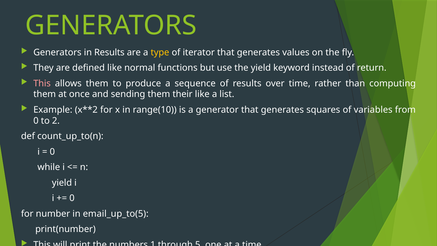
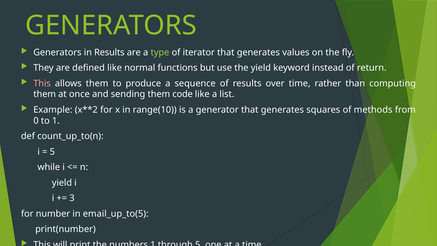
type colour: yellow -> light green
their: their -> code
variables: variables -> methods
to 2: 2 -> 1
0 at (52, 152): 0 -> 5
0 at (72, 198): 0 -> 3
